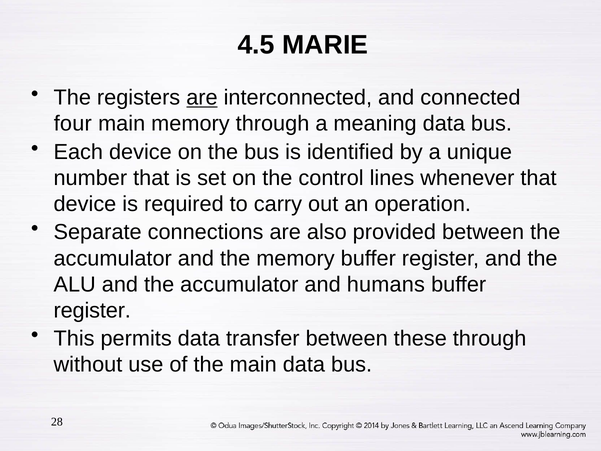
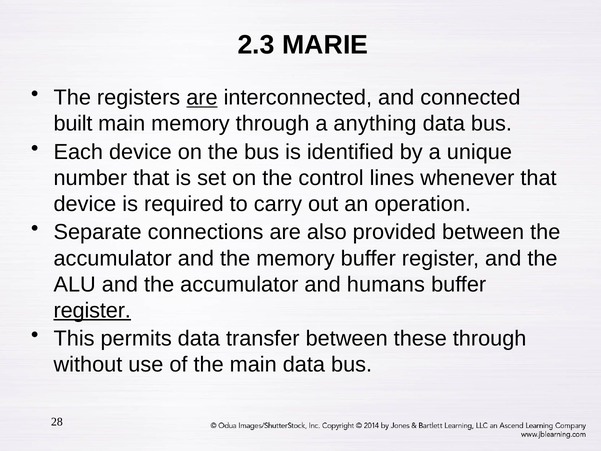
4.5: 4.5 -> 2.3
four: four -> built
meaning: meaning -> anything
register at (92, 310) underline: none -> present
